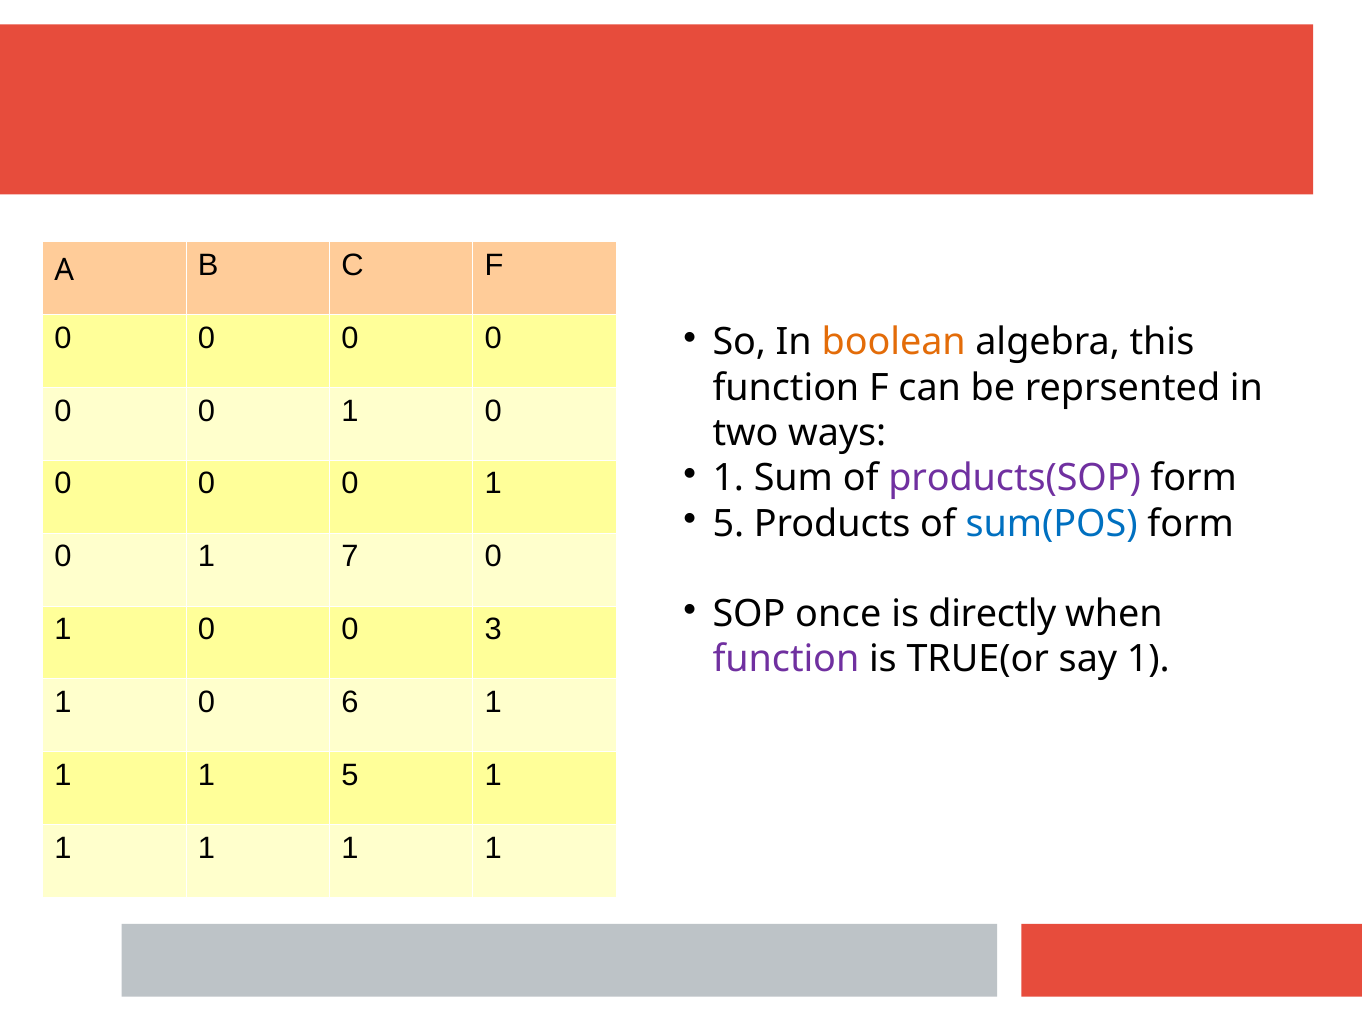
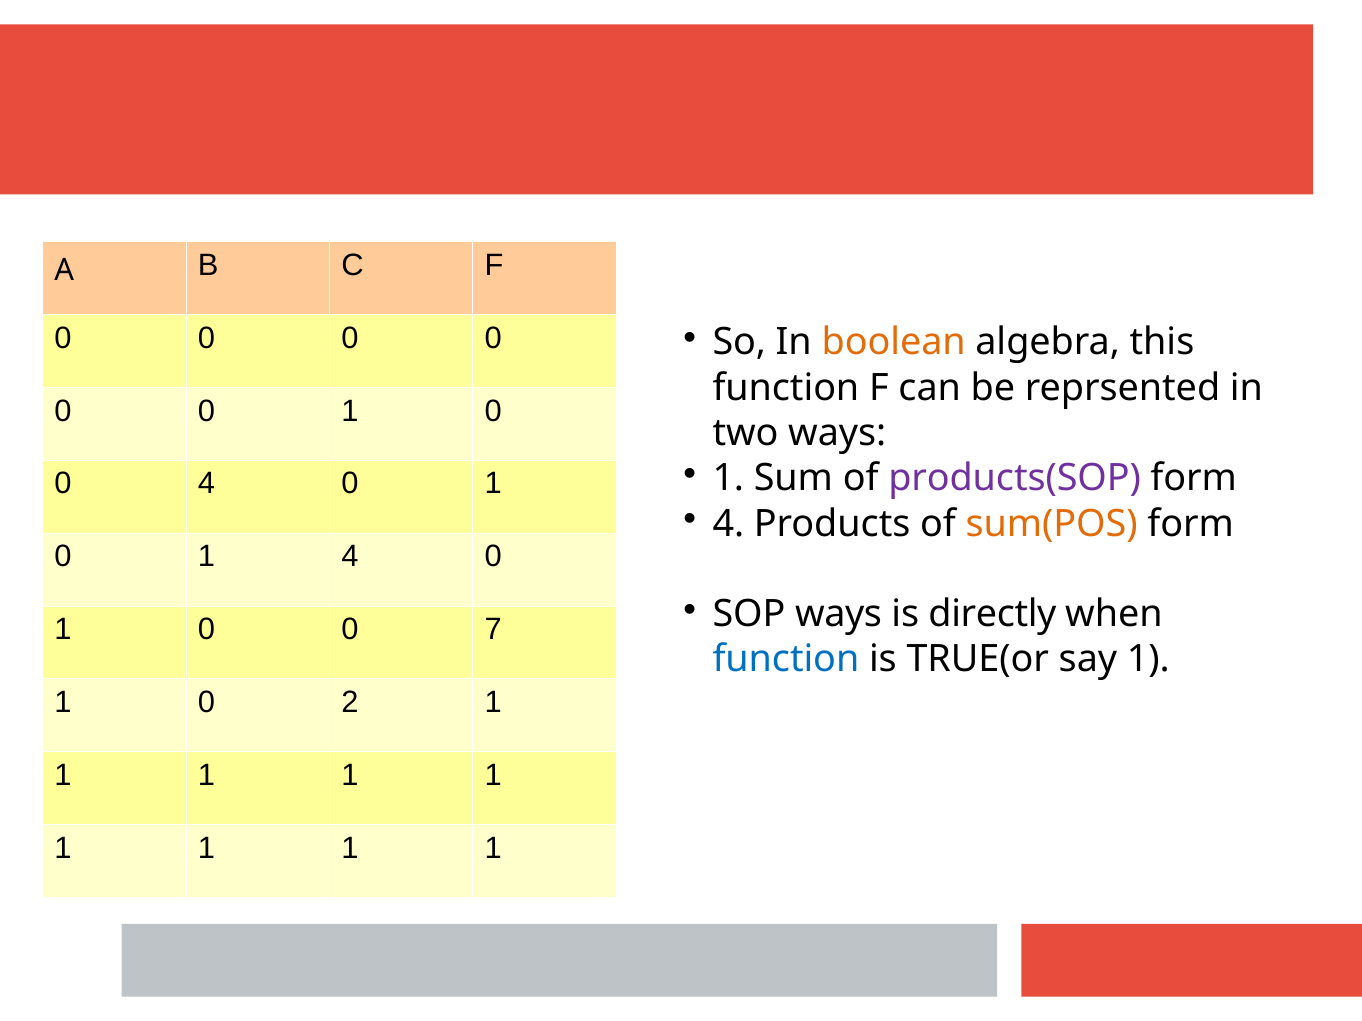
0 at (206, 484): 0 -> 4
5 at (728, 524): 5 -> 4
sum(POS colour: blue -> orange
1 7: 7 -> 4
SOP once: once -> ways
3: 3 -> 7
function at (786, 660) colour: purple -> blue
6: 6 -> 2
5 at (350, 776): 5 -> 1
